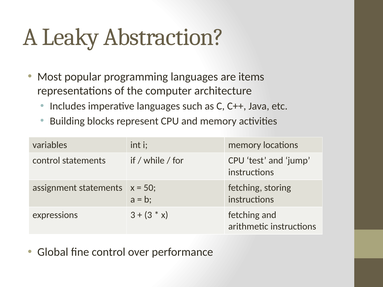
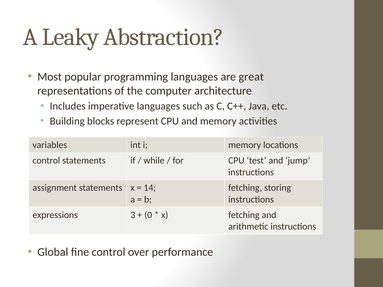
items: items -> great
50: 50 -> 14
3 at (148, 215): 3 -> 0
